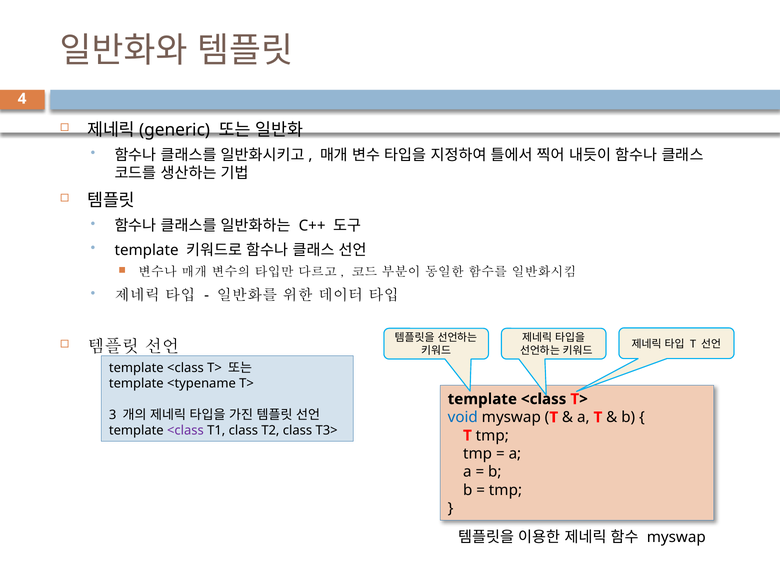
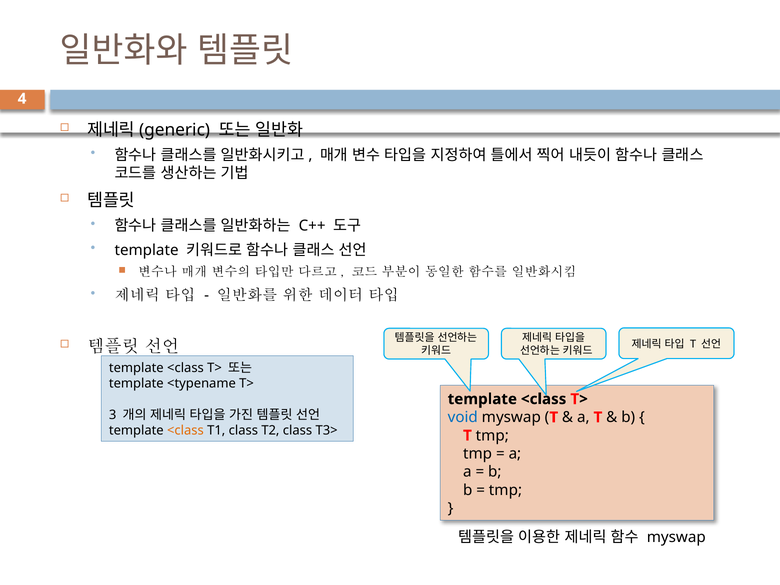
<class at (185, 430) colour: purple -> orange
